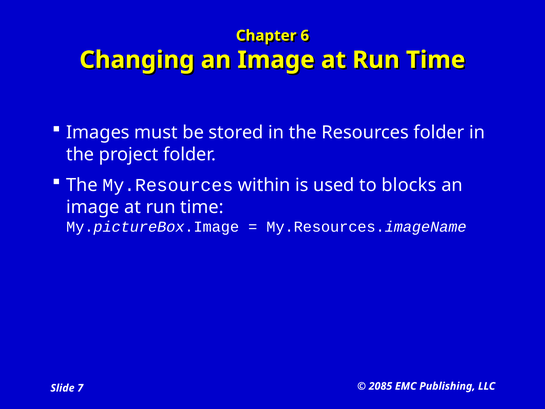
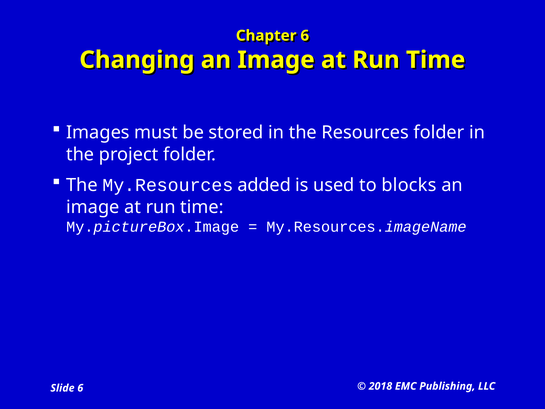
within: within -> added
2085: 2085 -> 2018
Slide 7: 7 -> 6
